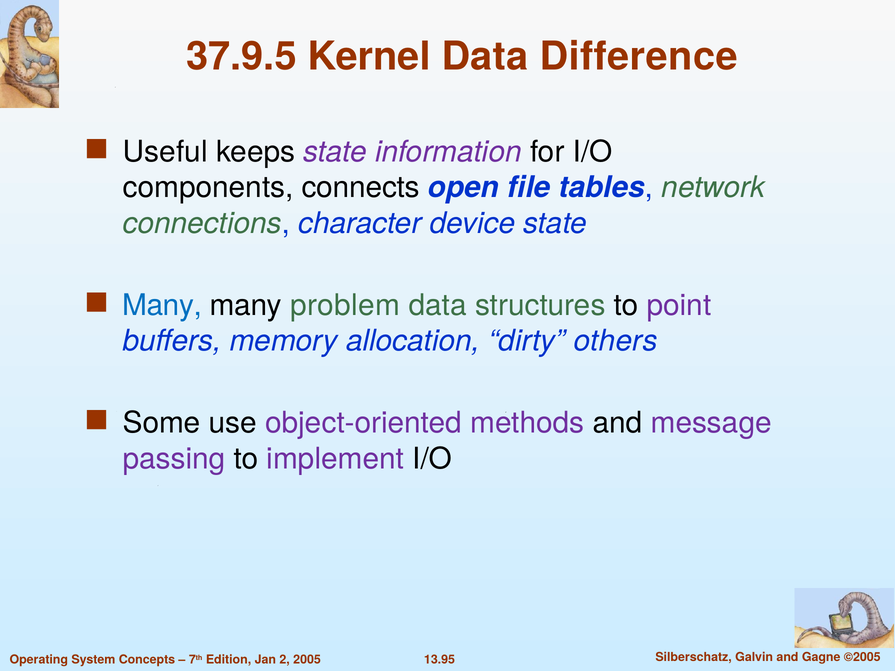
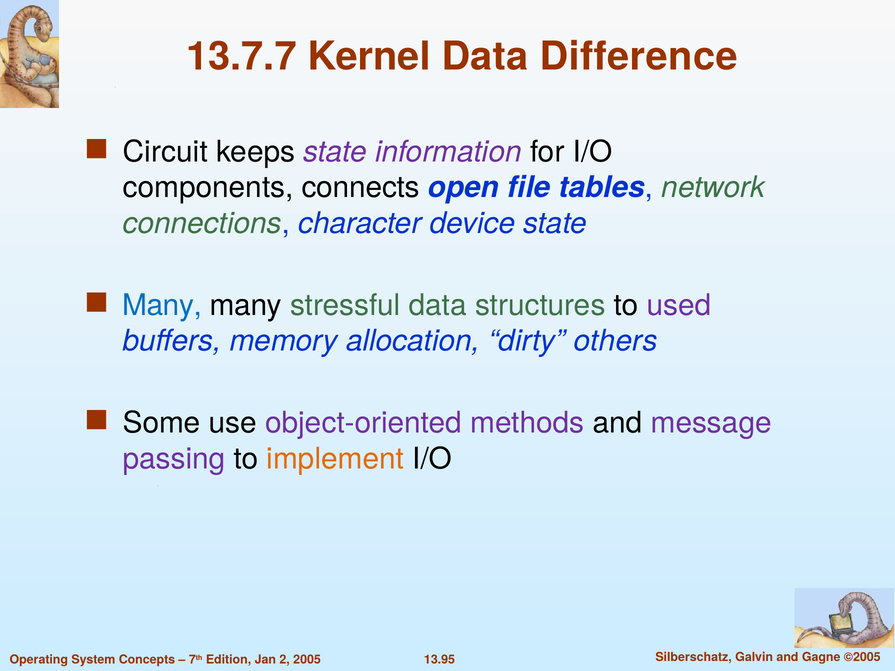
37.9.5: 37.9.5 -> 13.7.7
Useful: Useful -> Circuit
problem: problem -> stressful
point: point -> used
implement colour: purple -> orange
